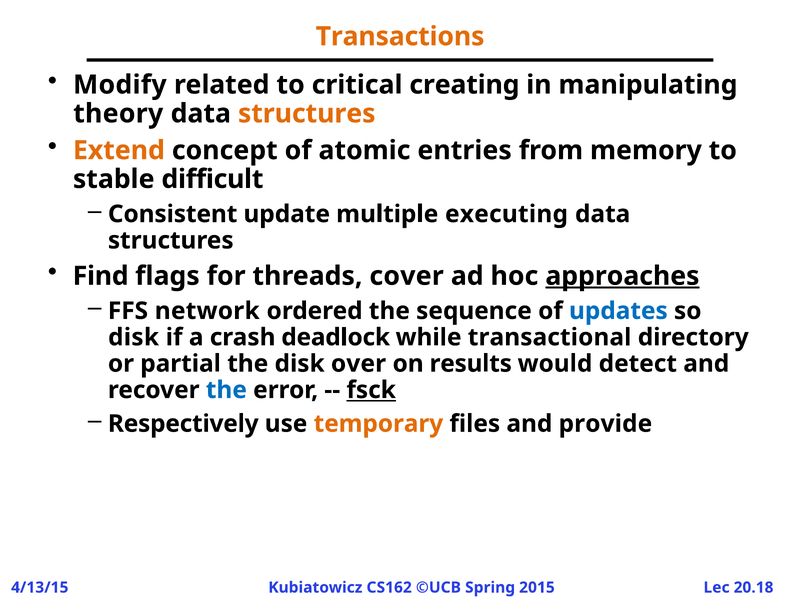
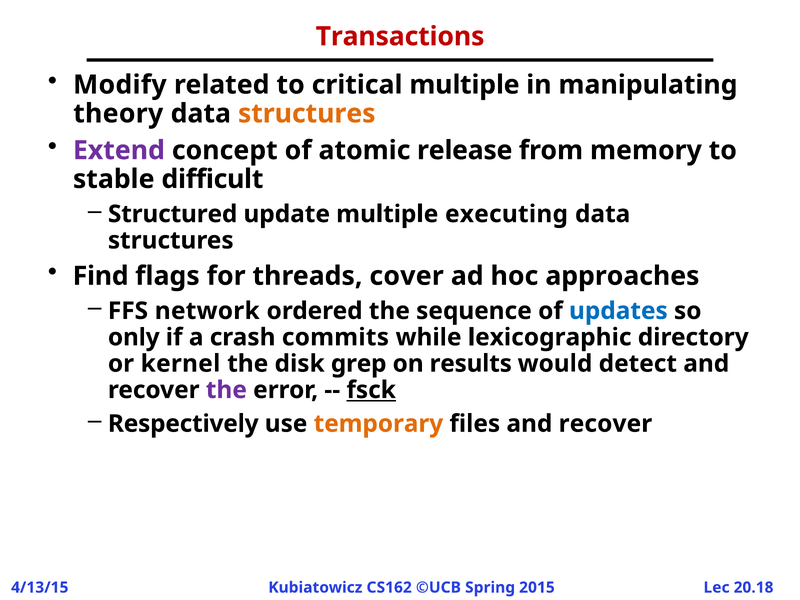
Transactions colour: orange -> red
critical creating: creating -> multiple
Extend colour: orange -> purple
entries: entries -> release
Consistent: Consistent -> Structured
approaches underline: present -> none
disk at (134, 337): disk -> only
deadlock: deadlock -> commits
transactional: transactional -> lexicographic
partial: partial -> kernel
over: over -> grep
the at (226, 390) colour: blue -> purple
files and provide: provide -> recover
